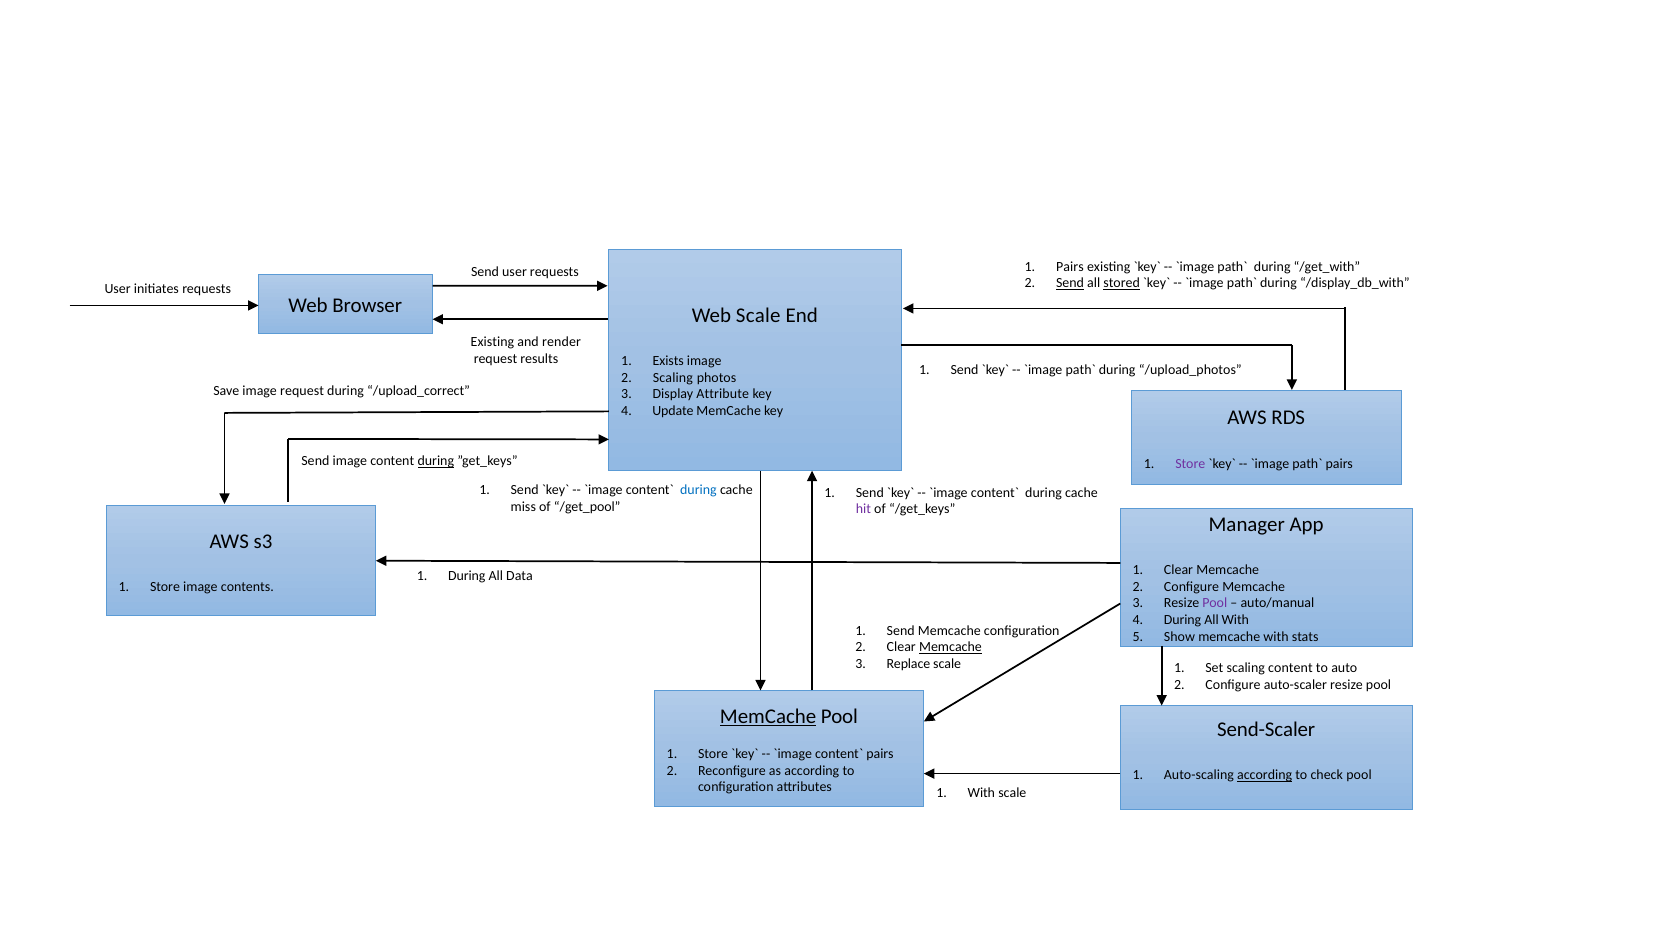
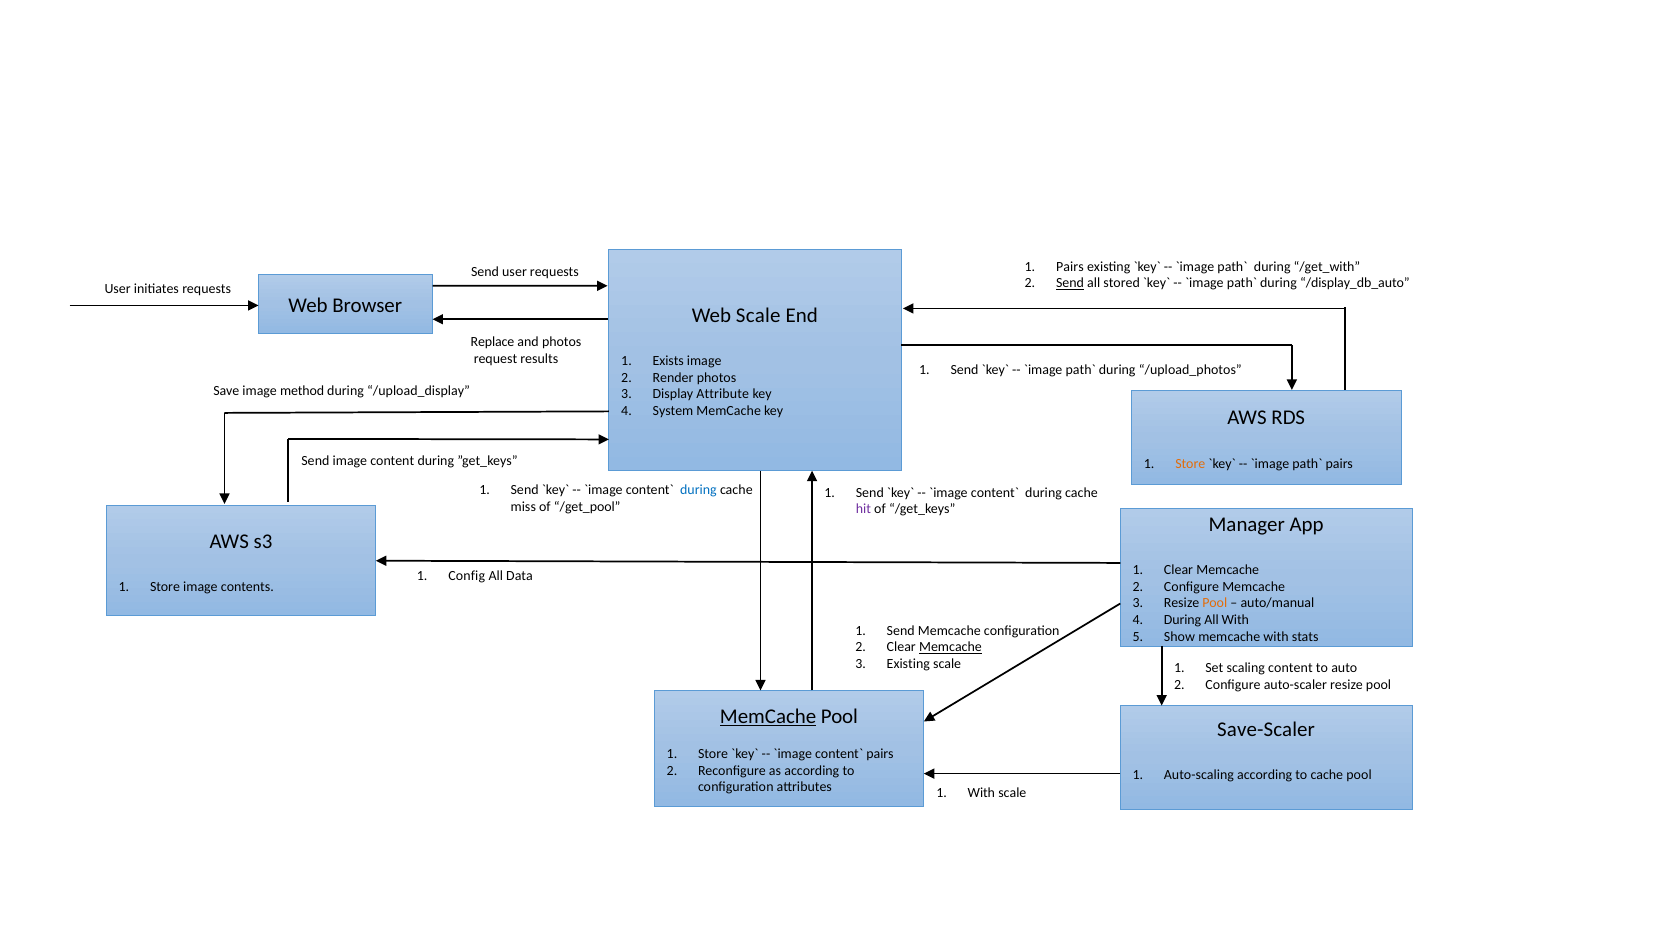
stored underline: present -> none
/display_db_with: /display_db_with -> /display_db_auto
Existing at (492, 342): Existing -> Replace
and render: render -> photos
Scaling at (673, 378): Scaling -> Render
image request: request -> method
/upload_correct: /upload_correct -> /upload_display
Update: Update -> System
during at (436, 461) underline: present -> none
Store at (1190, 464) colour: purple -> orange
During at (467, 576): During -> Config
Pool at (1215, 603) colour: purple -> orange
Replace at (908, 664): Replace -> Existing
Send-Scaler: Send-Scaler -> Save-Scaler
according at (1265, 775) underline: present -> none
to check: check -> cache
